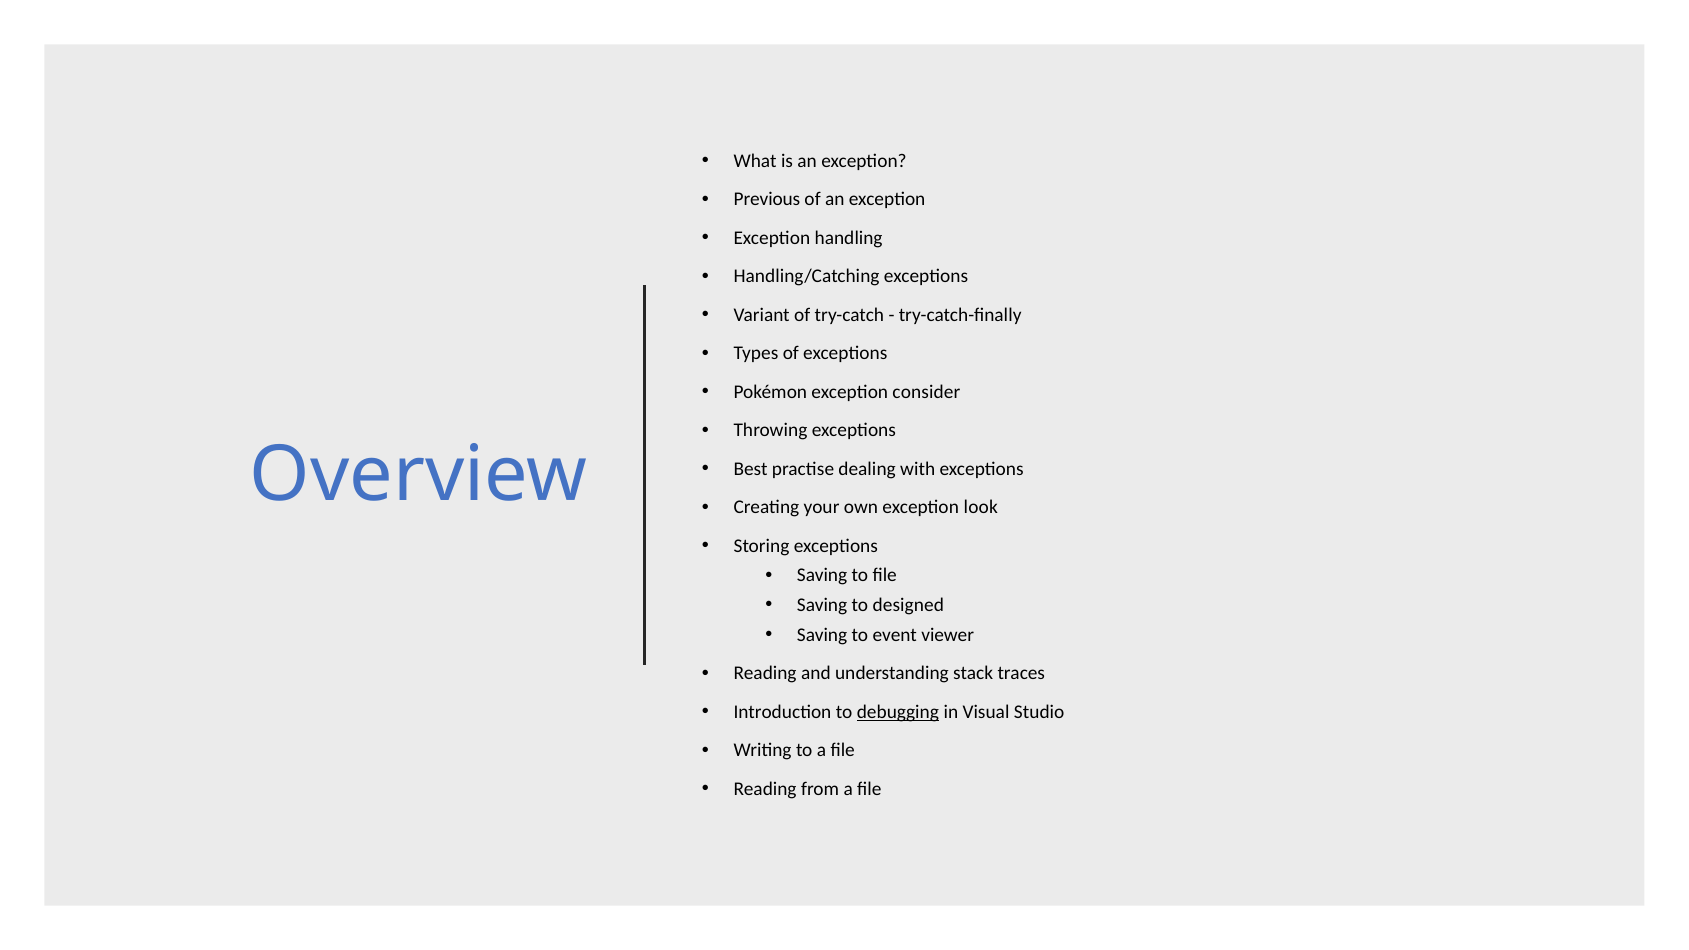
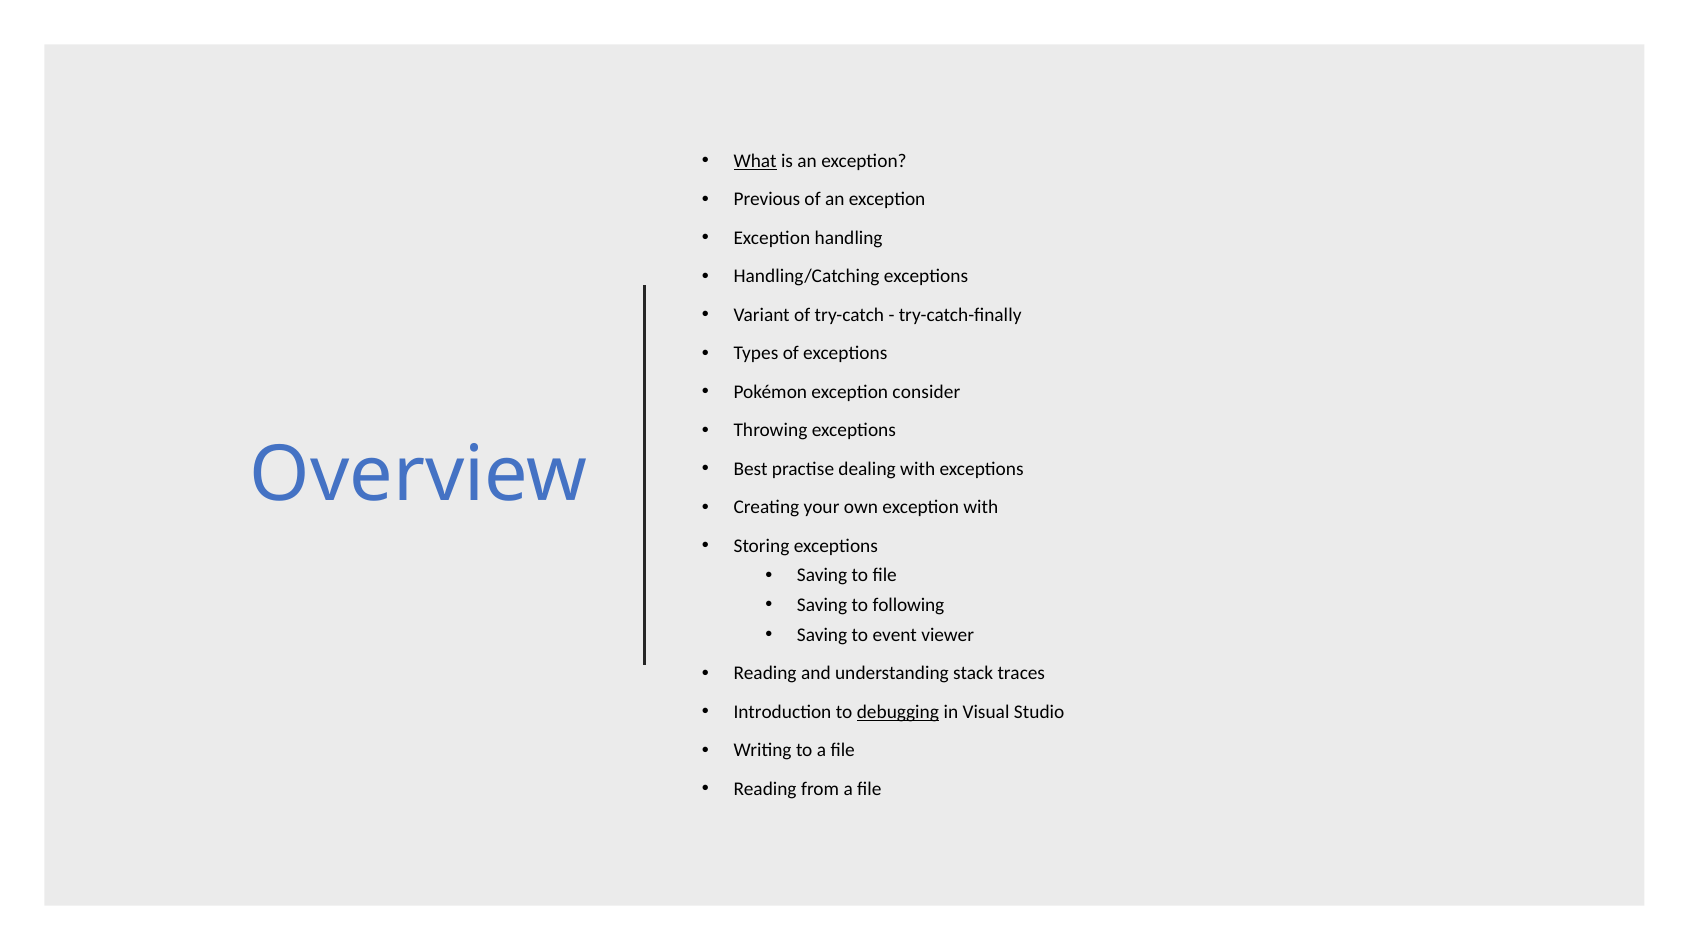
What underline: none -> present
exception look: look -> with
designed: designed -> following
